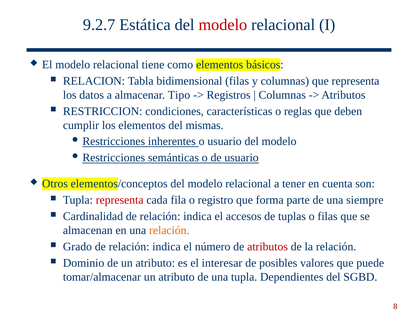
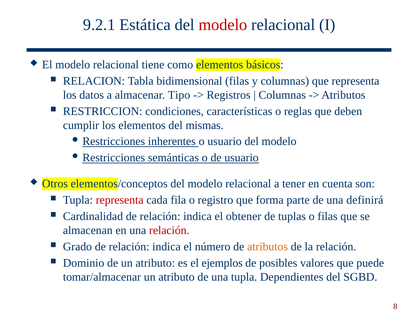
9.2.7: 9.2.7 -> 9.2.1
siempre: siempre -> definirá
accesos: accesos -> obtener
relación at (169, 230) colour: orange -> red
atributos at (268, 246) colour: red -> orange
interesar: interesar -> ejemplos
